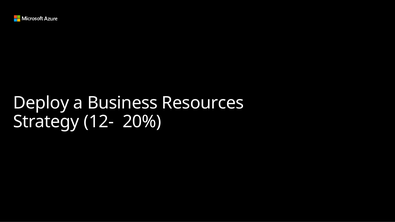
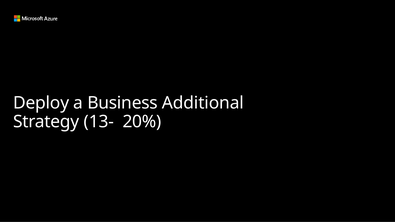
Resources: Resources -> Additional
12-: 12- -> 13-
